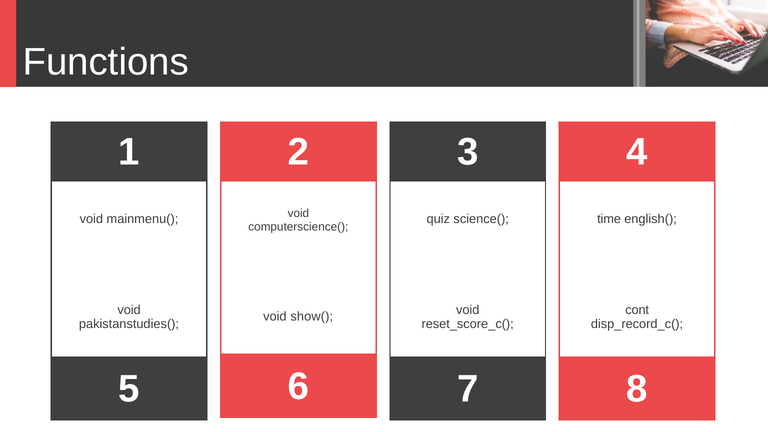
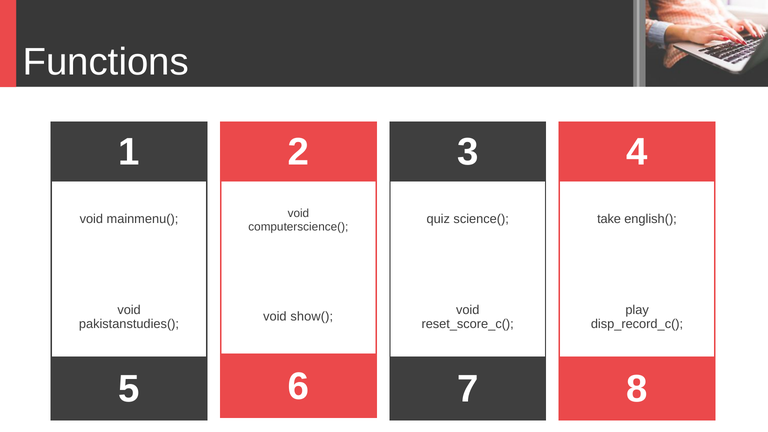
time: time -> take
cont: cont -> play
